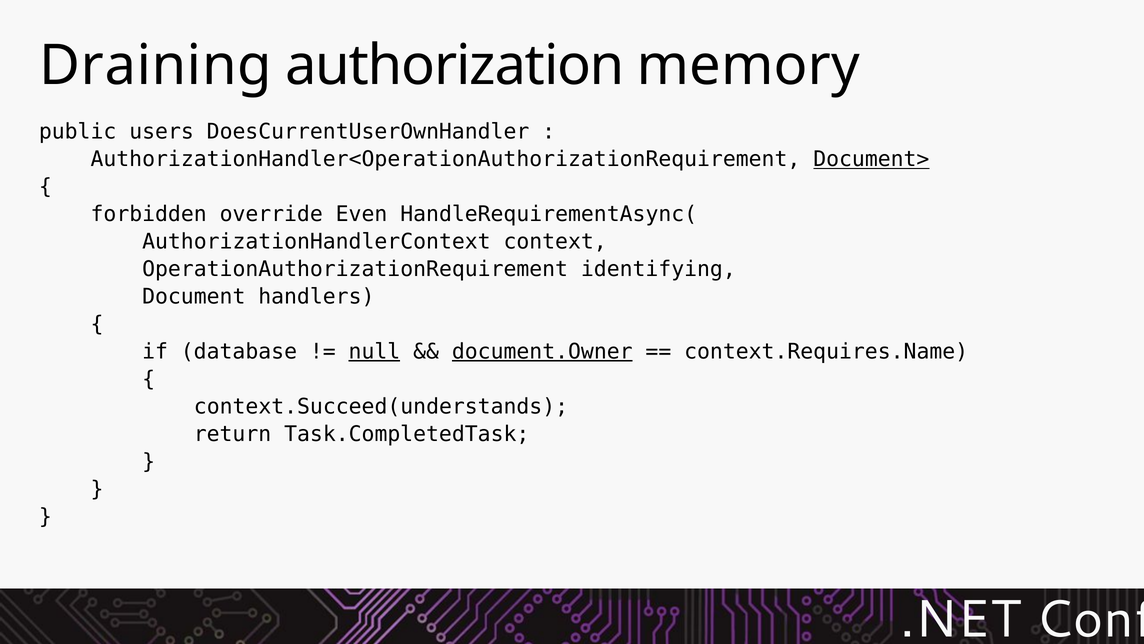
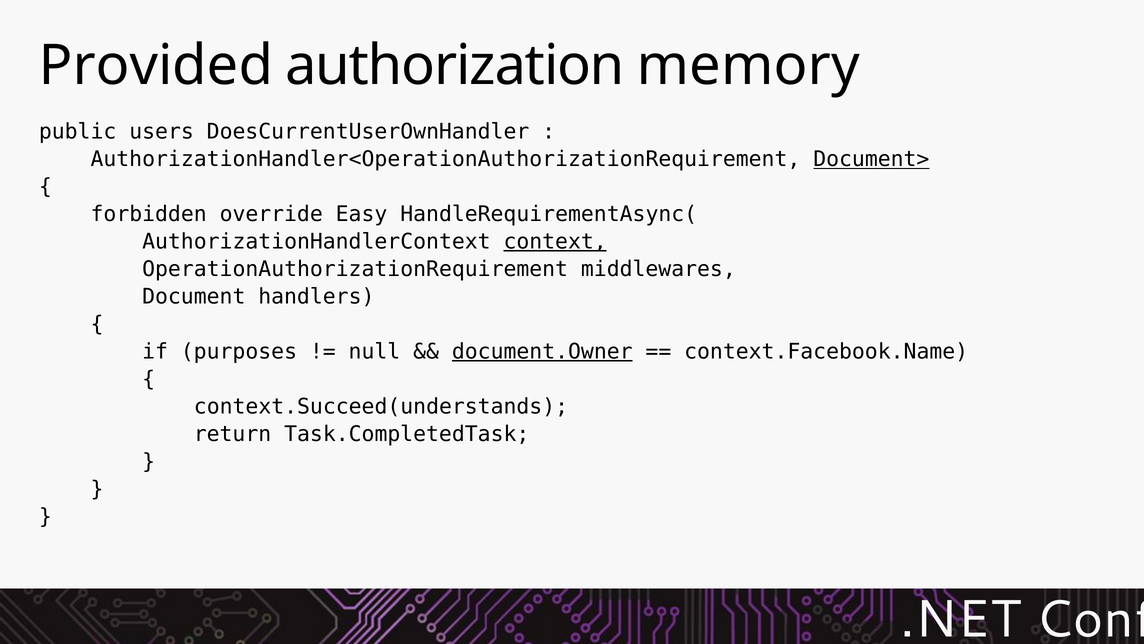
Draining: Draining -> Provided
Even: Even -> Easy
context underline: none -> present
identifying: identifying -> middlewares
database: database -> purposes
null underline: present -> none
context.Requires.Name: context.Requires.Name -> context.Facebook.Name
